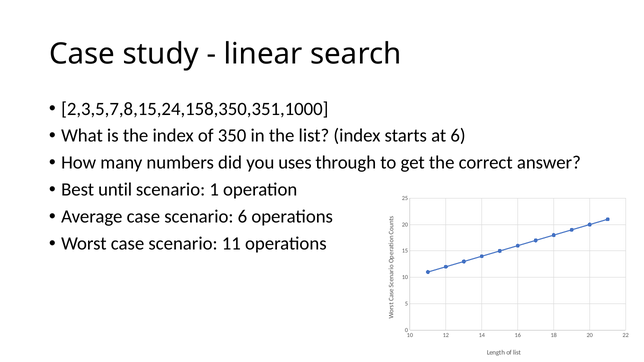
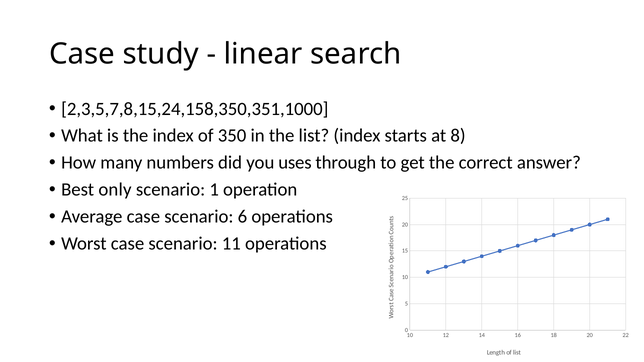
at 6: 6 -> 8
until: until -> only
